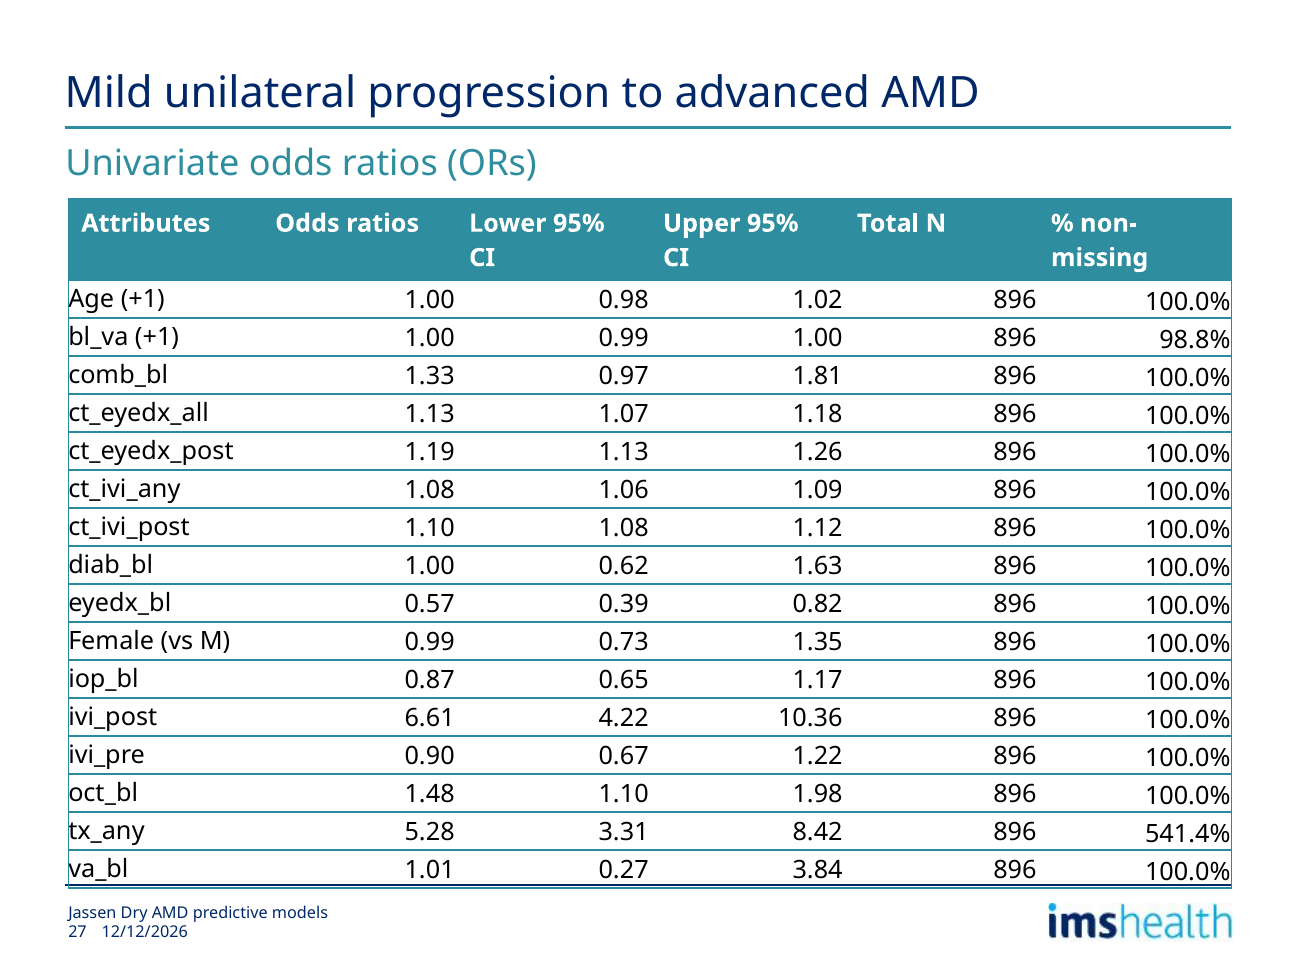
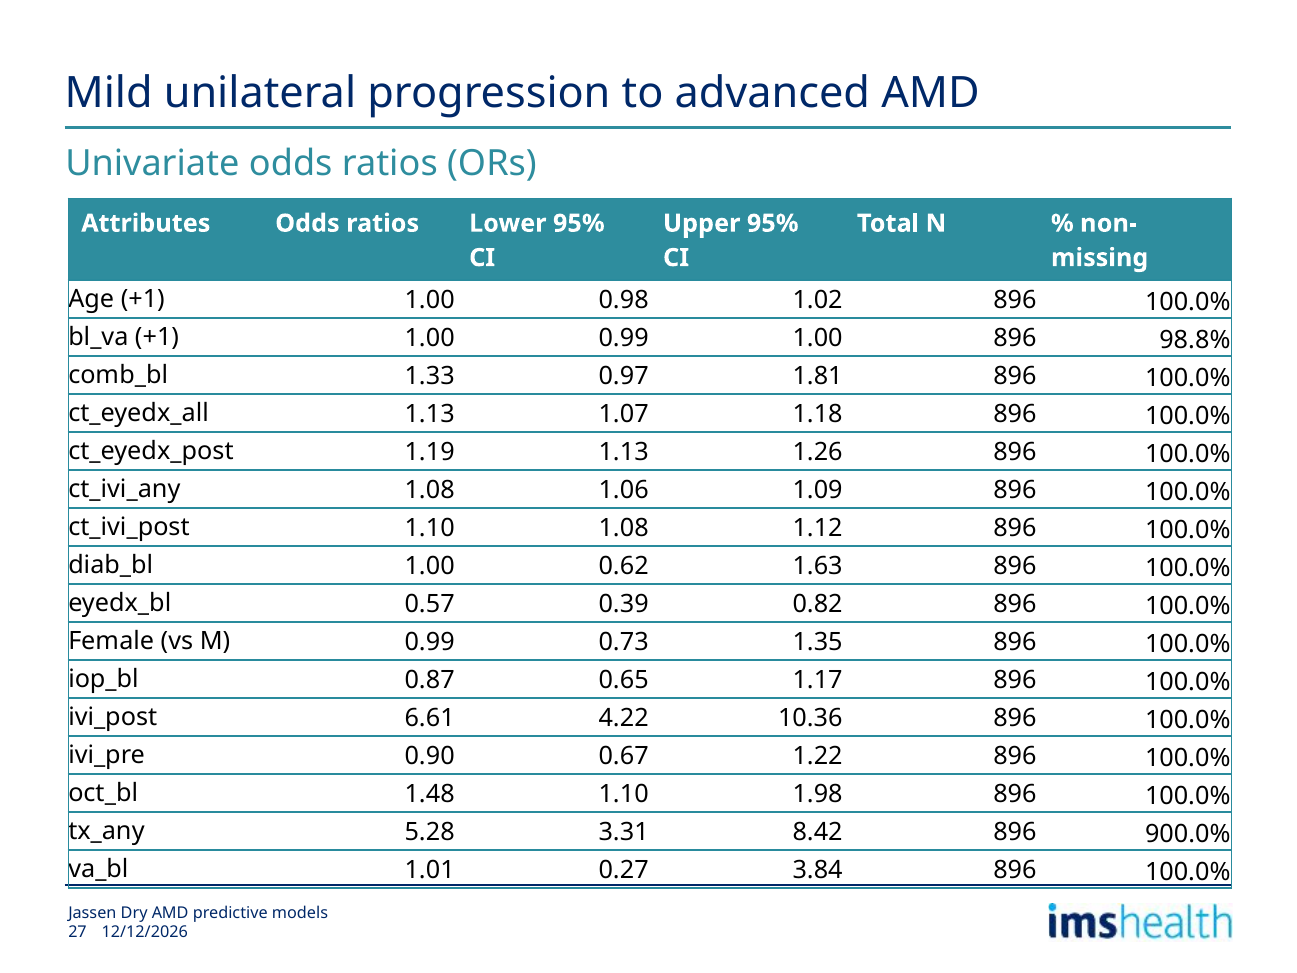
541.4%: 541.4% -> 900.0%
